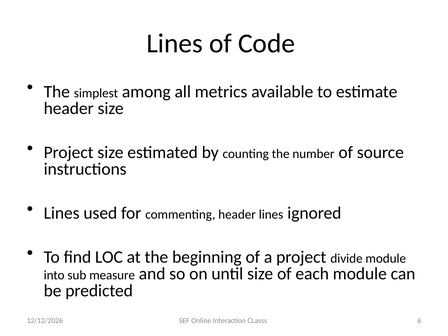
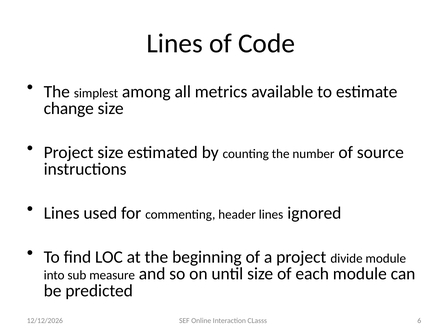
header at (69, 108): header -> change
